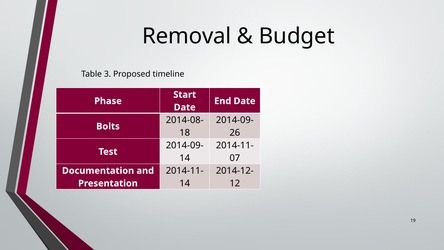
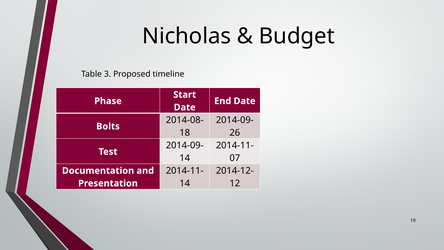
Removal: Removal -> Nicholas
